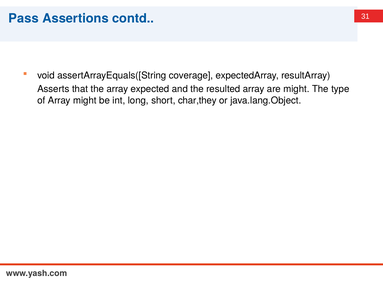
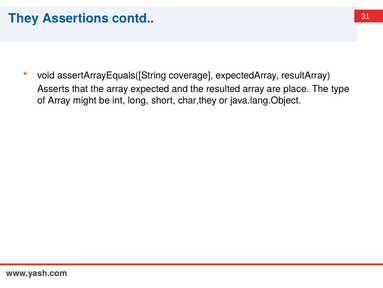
Pass: Pass -> They
are might: might -> place
